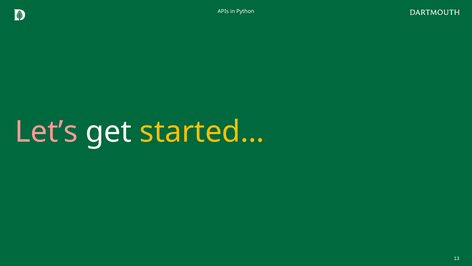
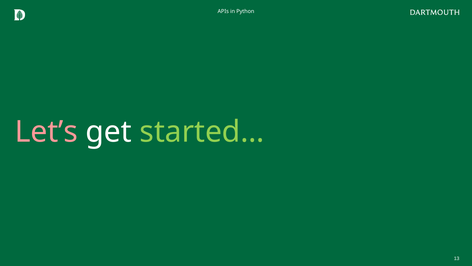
started… colour: yellow -> light green
